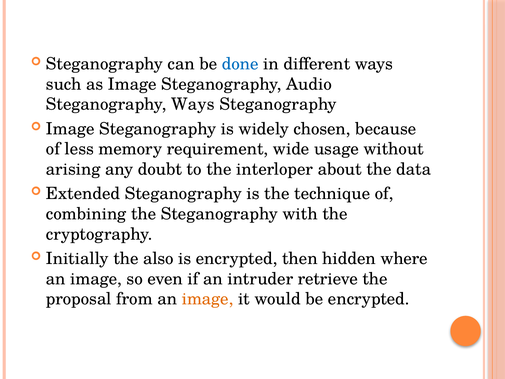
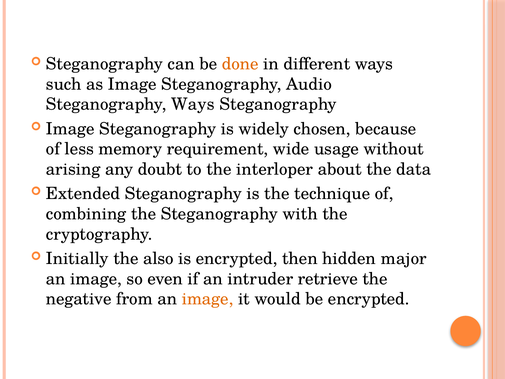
done colour: blue -> orange
where: where -> major
proposal: proposal -> negative
